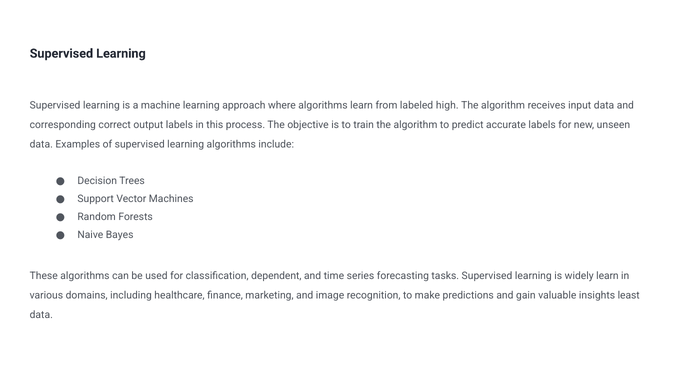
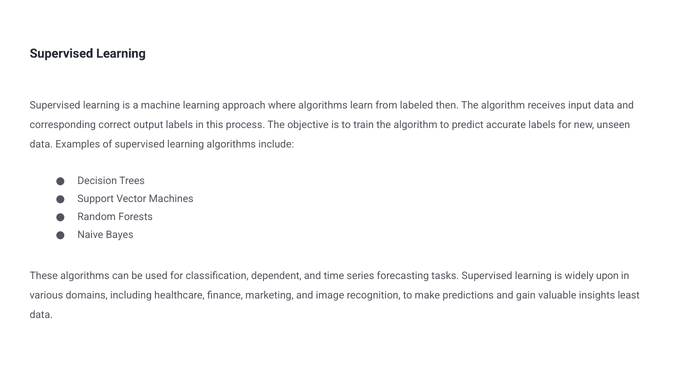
high: high -> then
widely learn: learn -> upon
